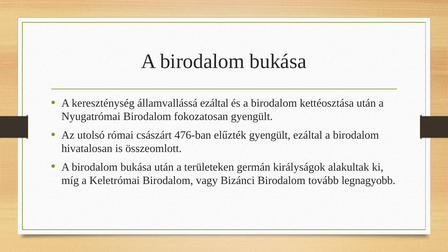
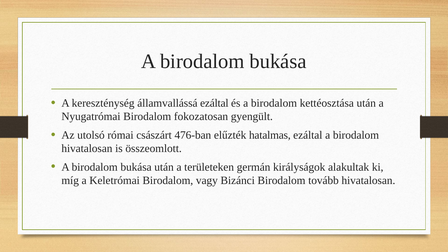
elűzték gyengült: gyengült -> hatalmas
tovább legnagyobb: legnagyobb -> hivatalosan
